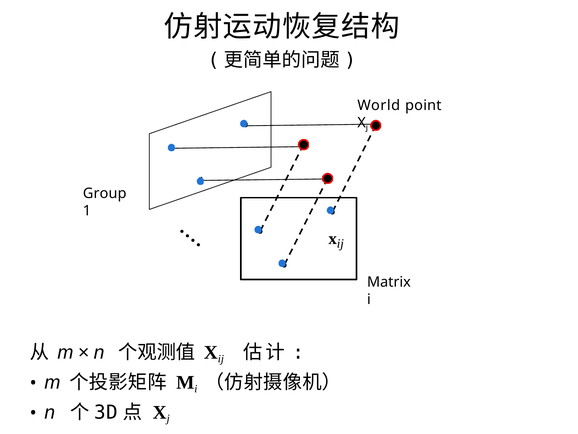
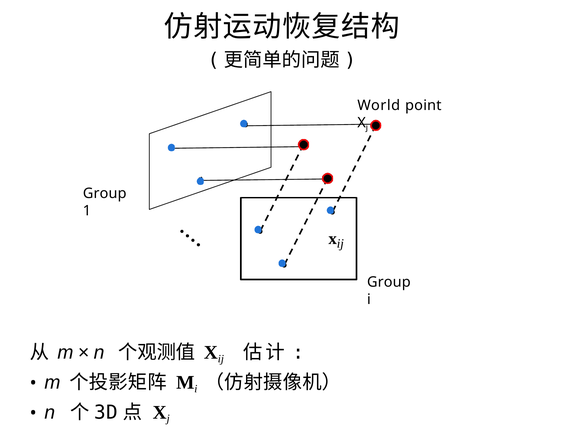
Matrix at (389, 282): Matrix -> Group
